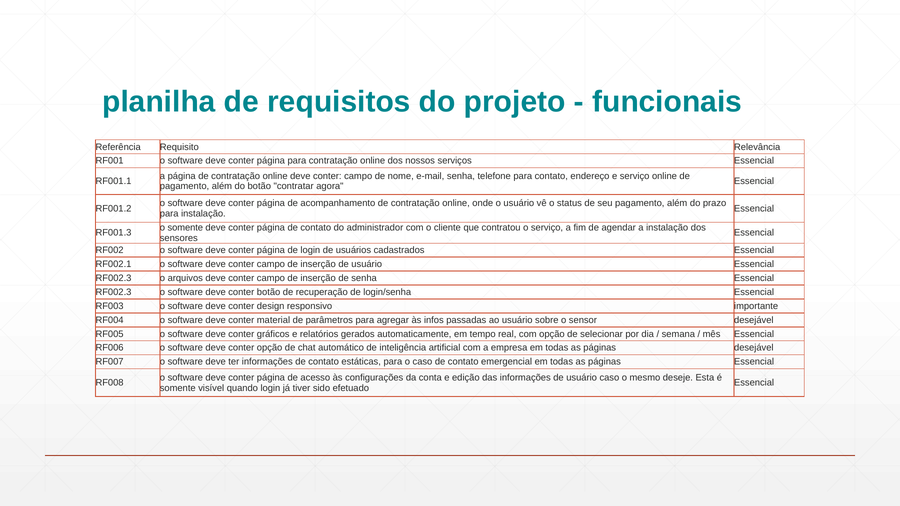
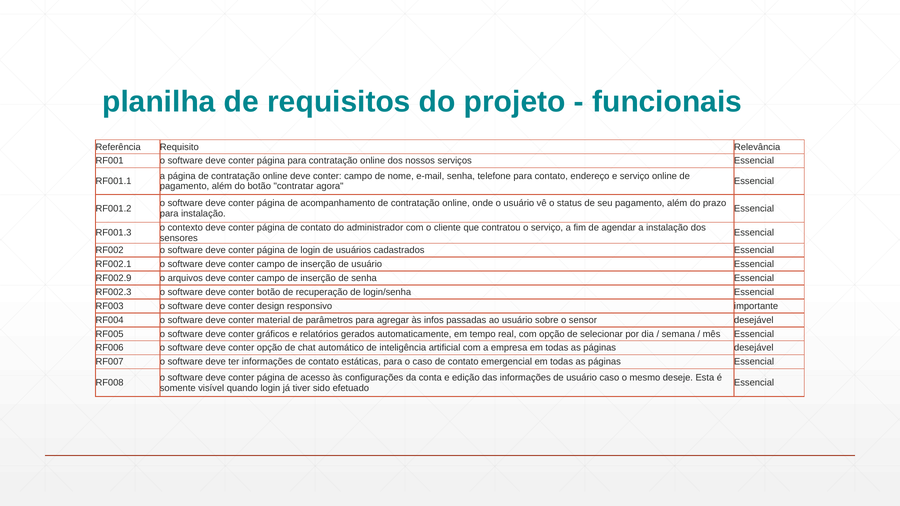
o somente: somente -> contexto
RF002.3 at (114, 278): RF002.3 -> RF002.9
